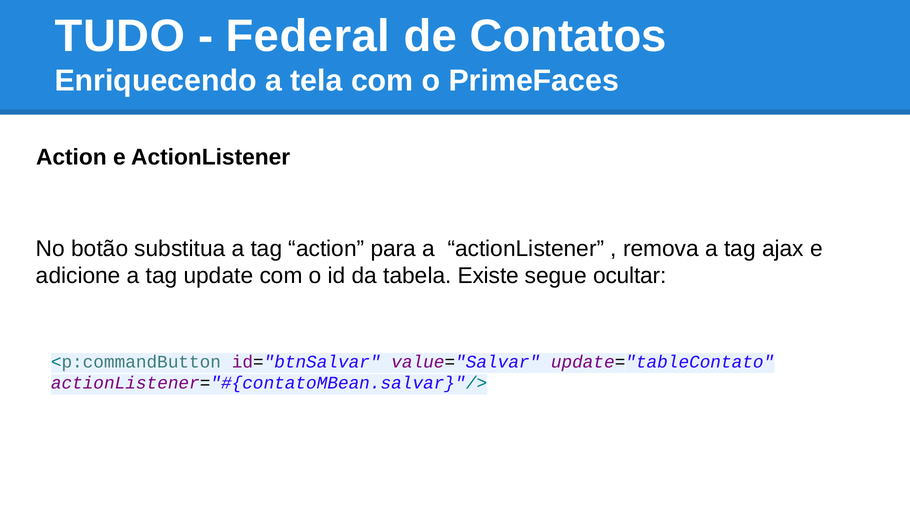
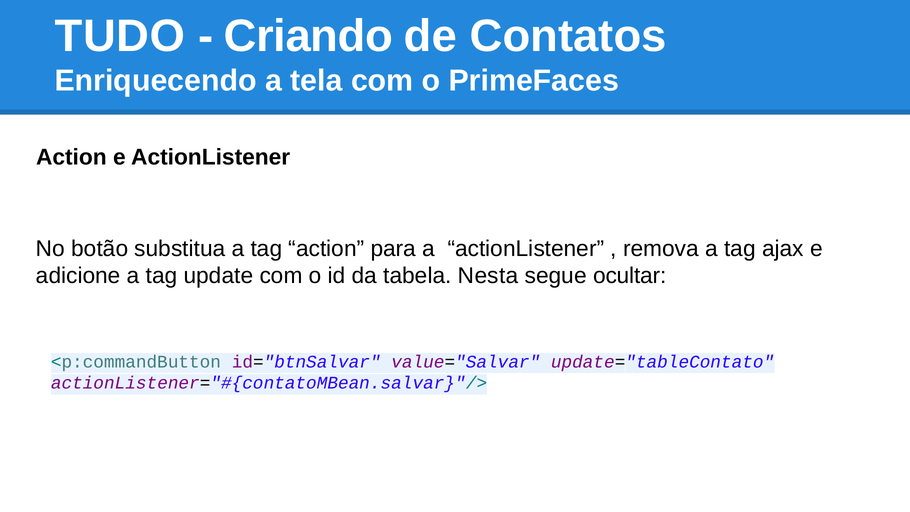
Federal: Federal -> Criando
Existe: Existe -> Nesta
